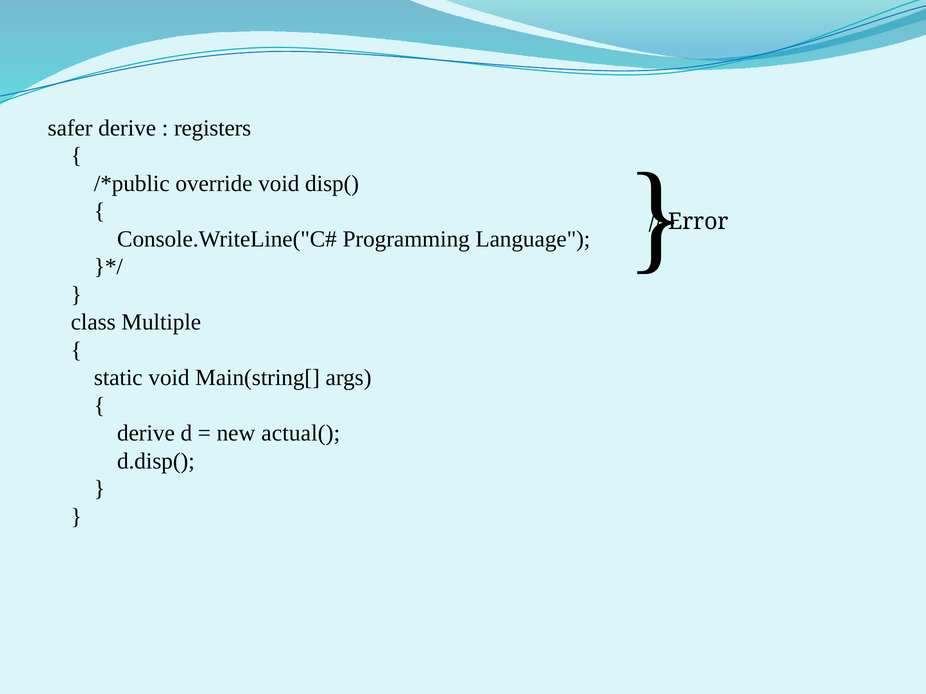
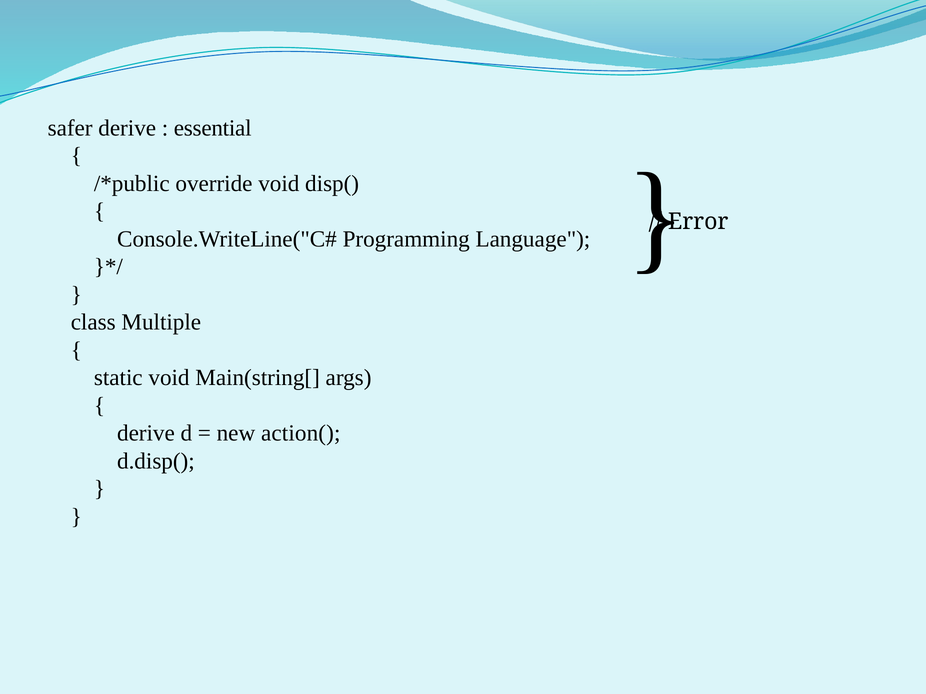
registers: registers -> essential
actual(: actual( -> action(
